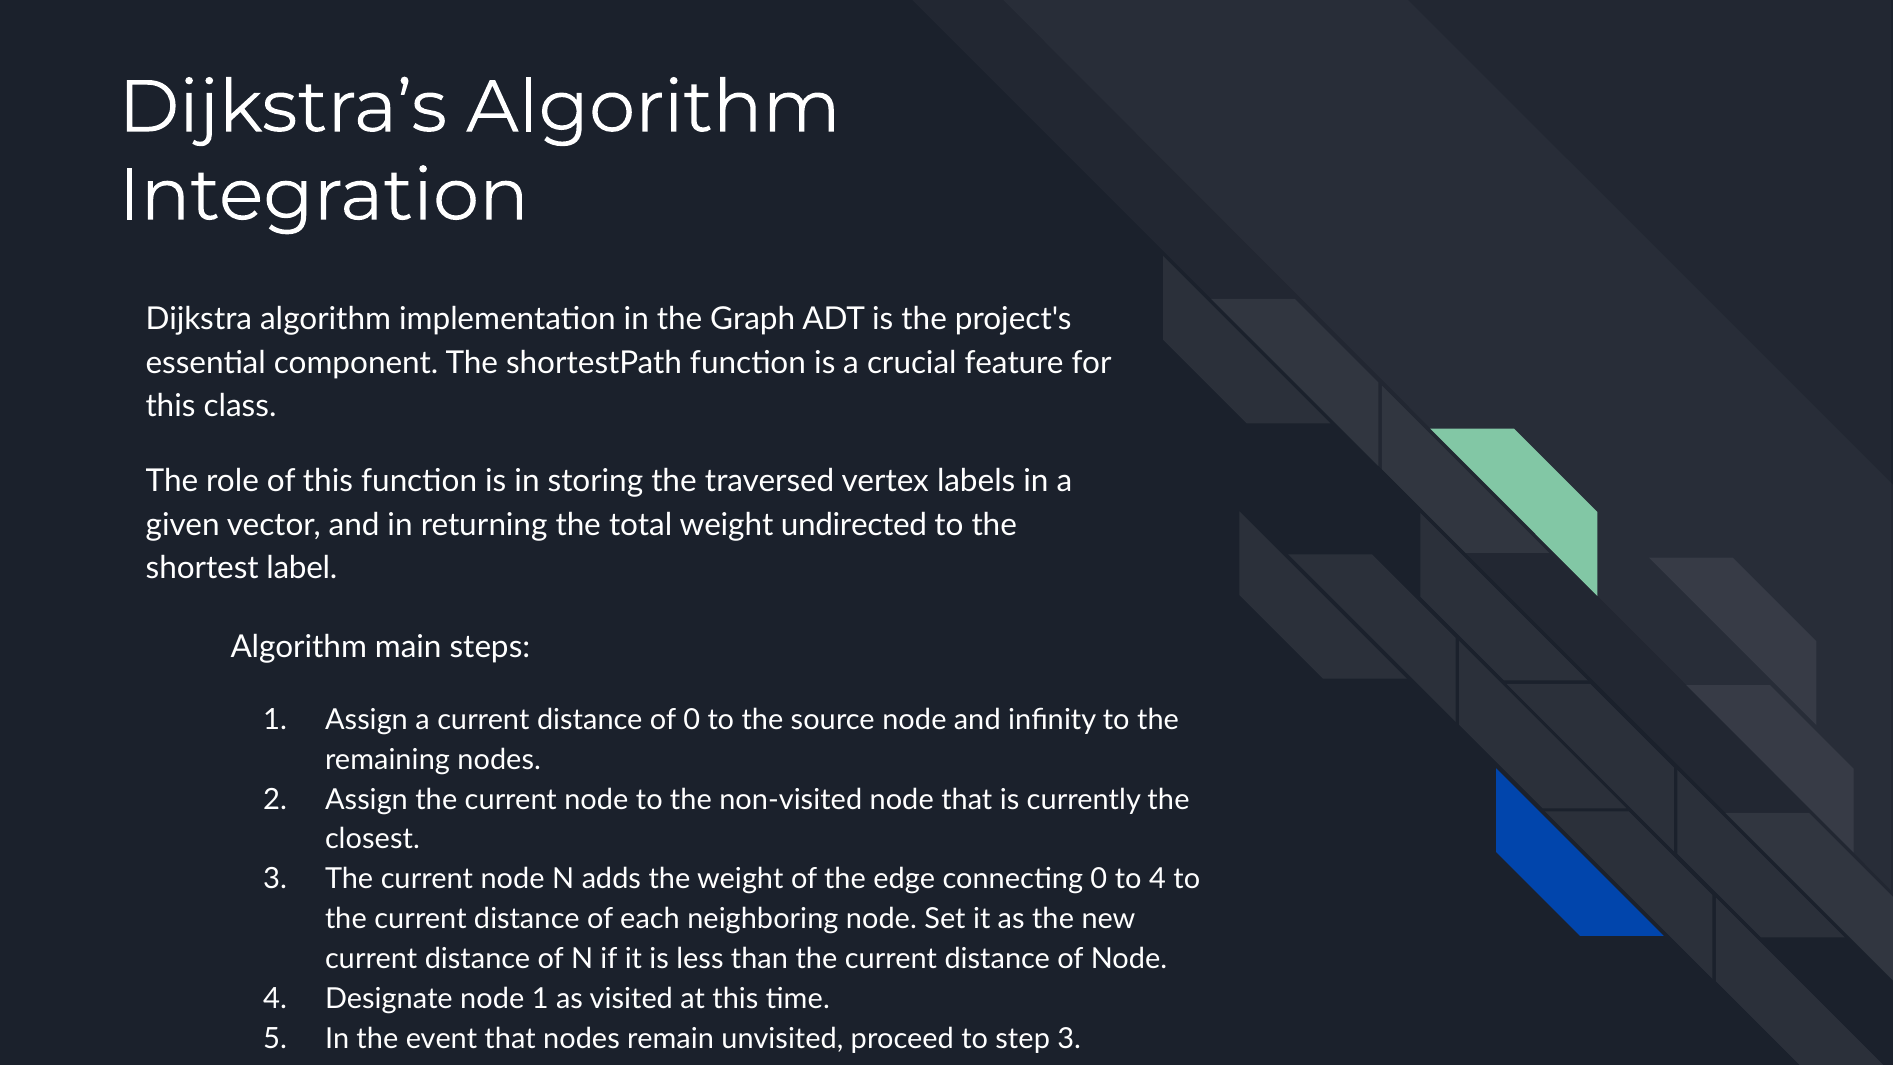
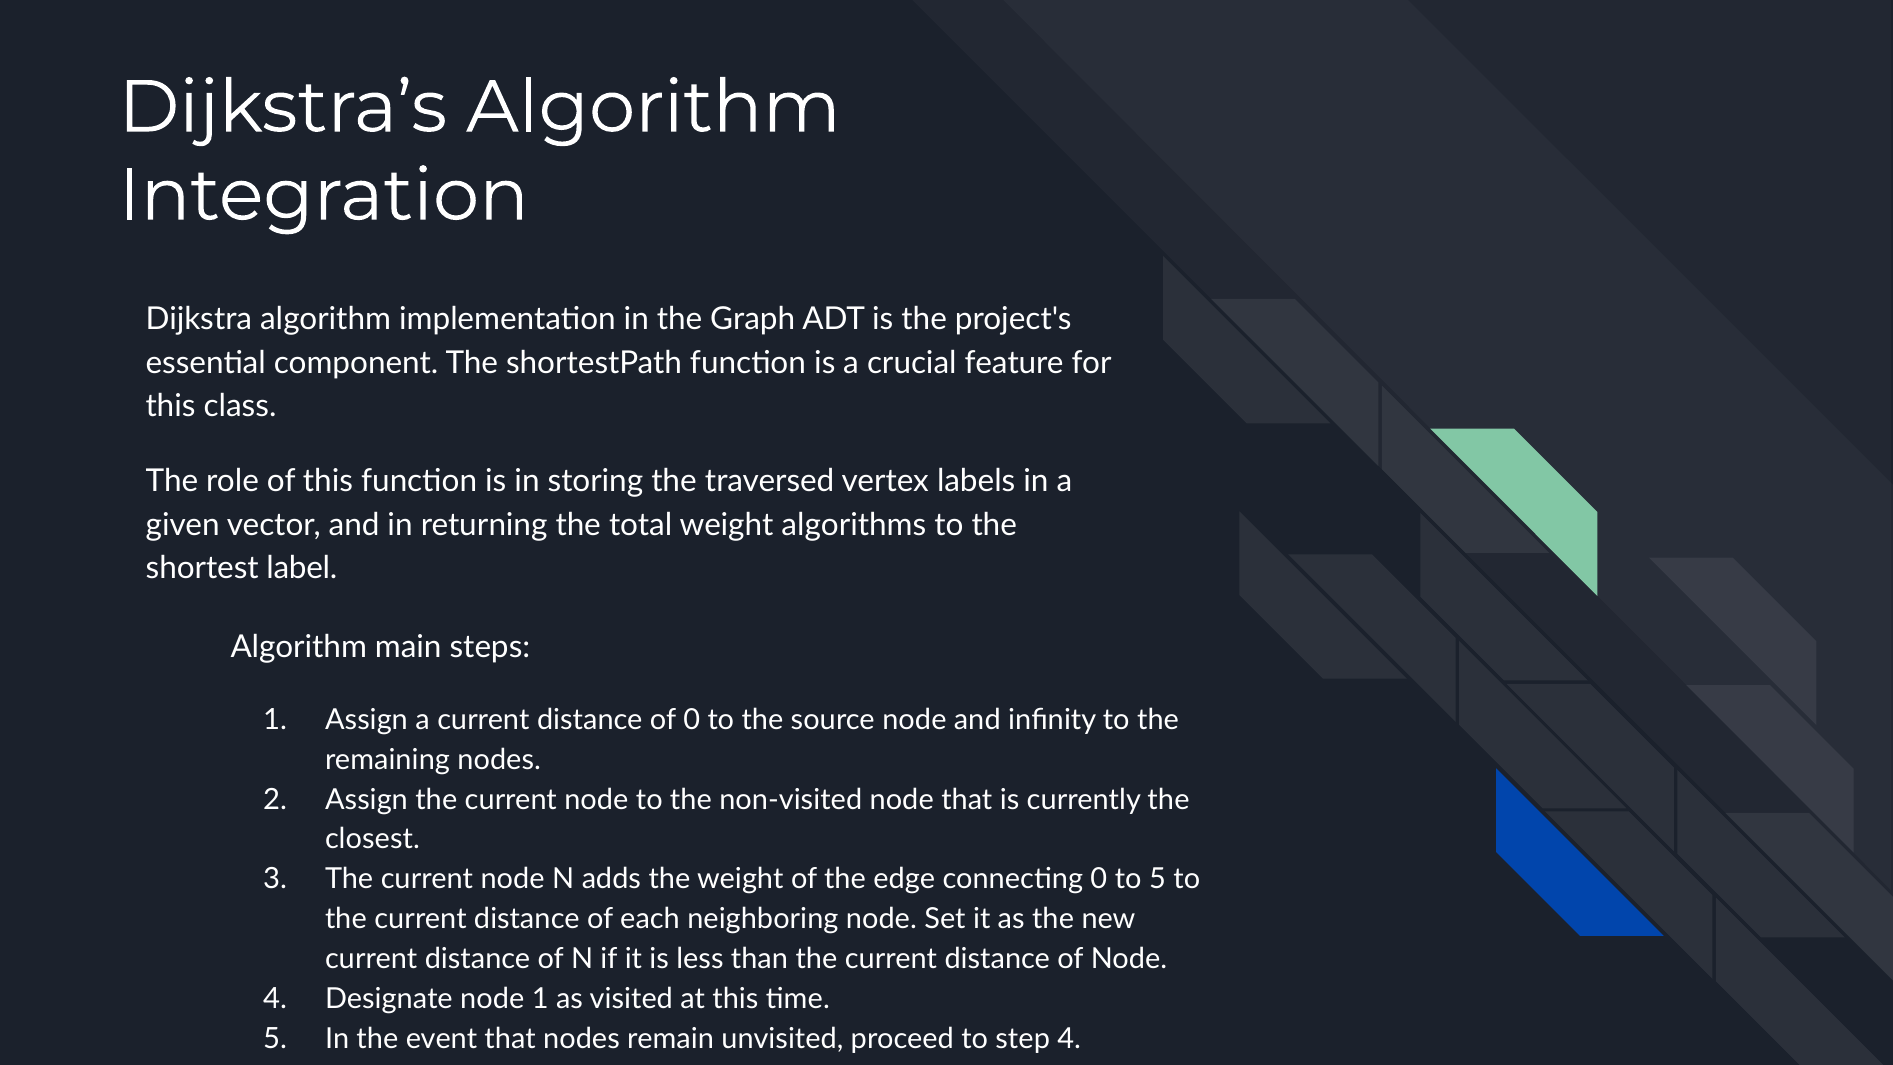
undirected: undirected -> algorithms
to 4: 4 -> 5
step 3: 3 -> 4
